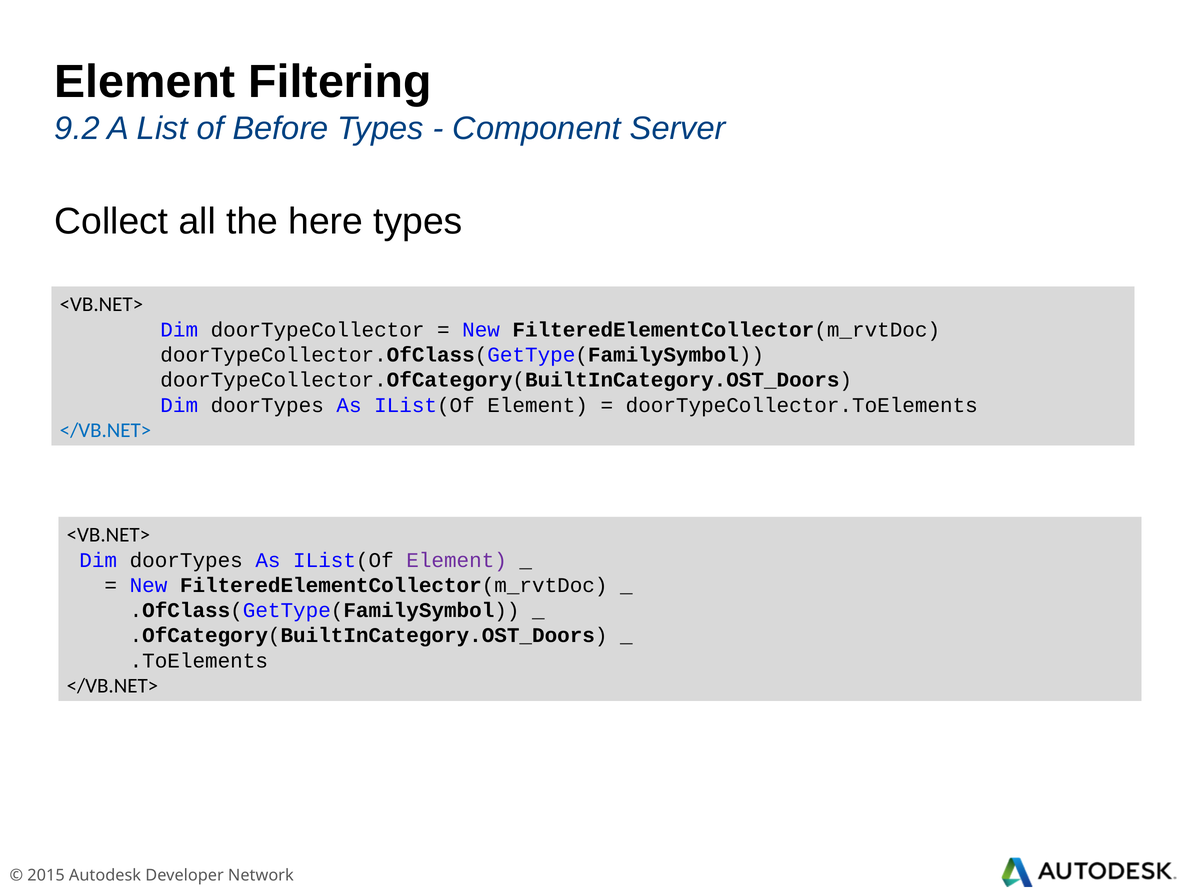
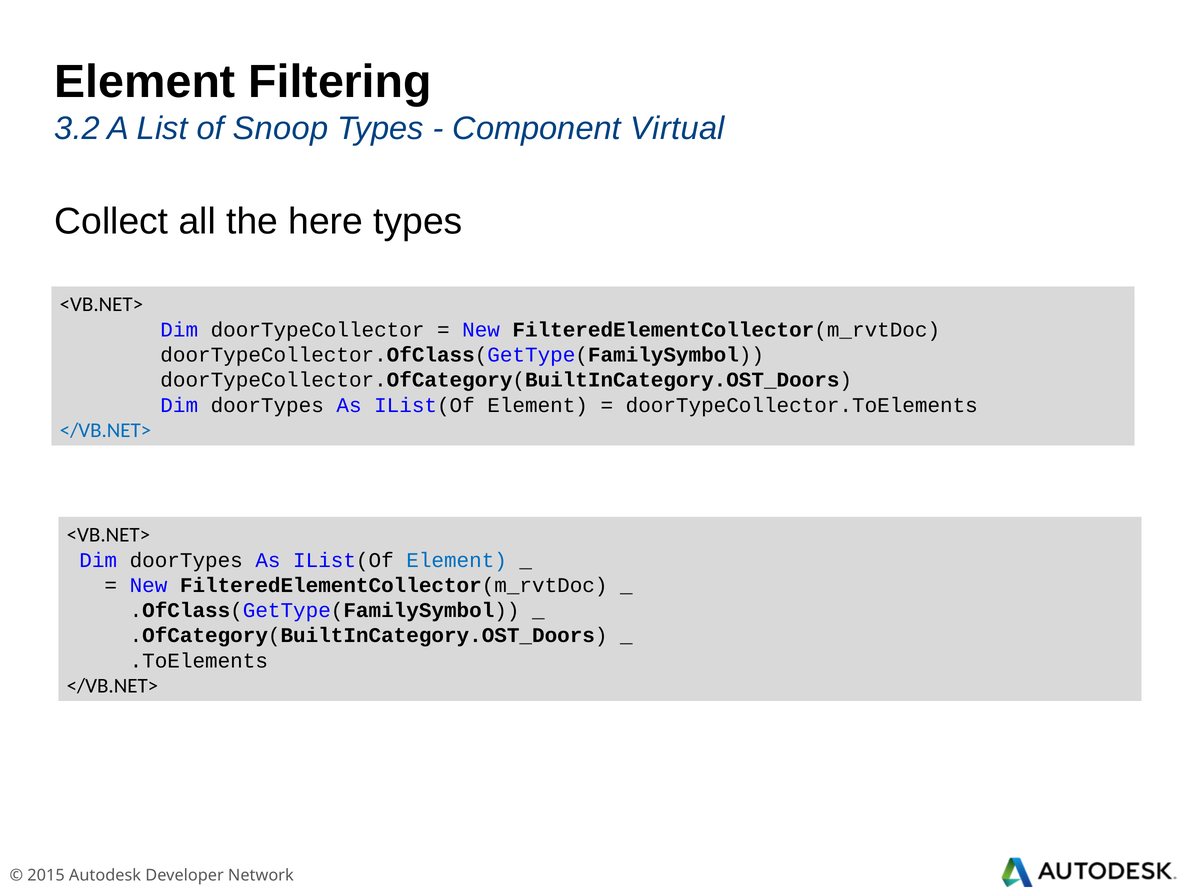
9.2: 9.2 -> 3.2
Before: Before -> Snoop
Server: Server -> Virtual
Element at (457, 560) colour: purple -> blue
